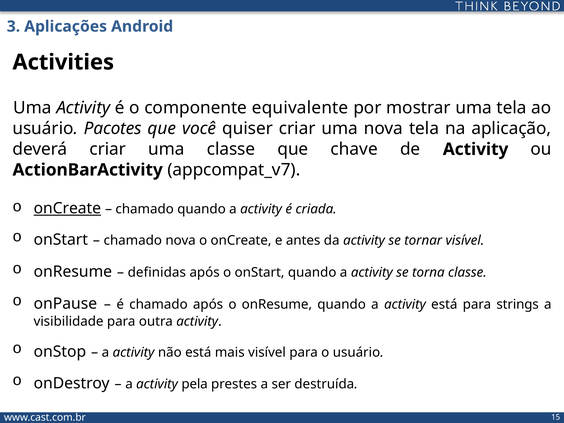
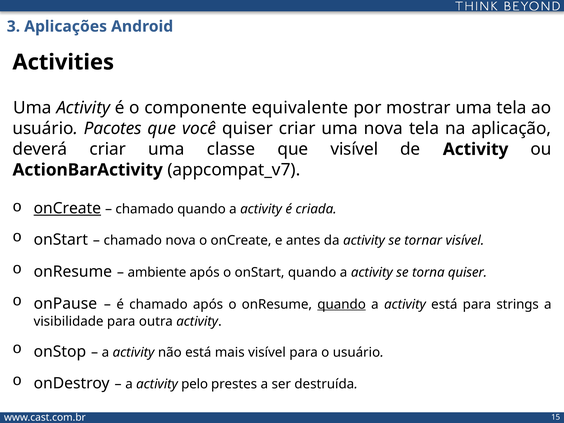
que chave: chave -> visível
definidas: definidas -> ambiente
torna classe: classe -> quiser
quando at (342, 304) underline: none -> present
pela: pela -> pelo
